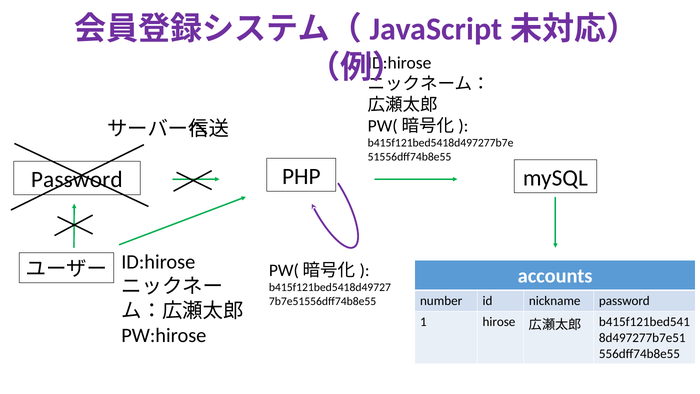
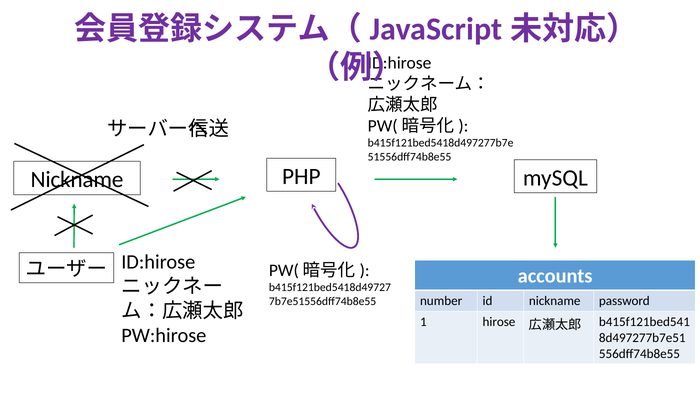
Password at (77, 179): Password -> Nickname
